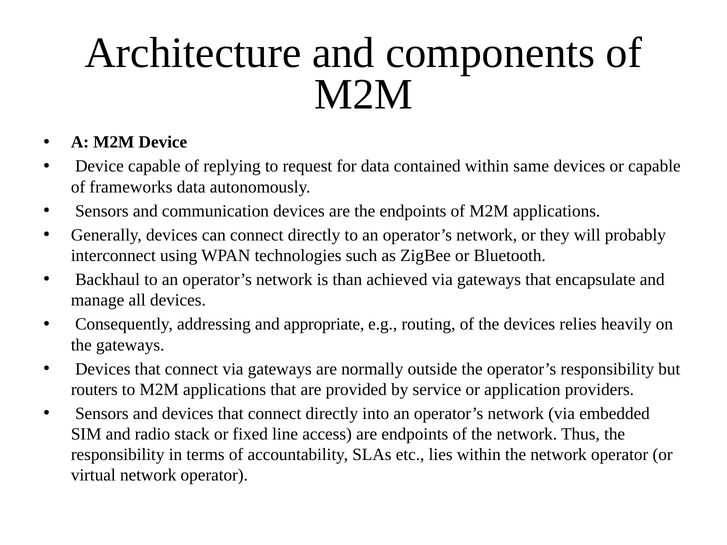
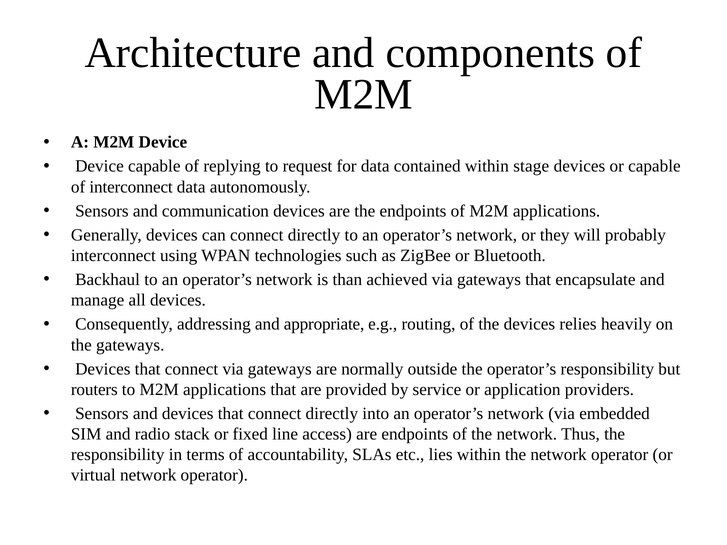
same: same -> stage
of frameworks: frameworks -> interconnect
